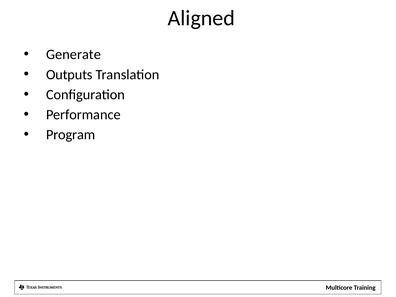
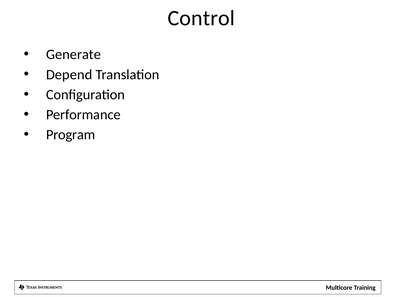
Aligned: Aligned -> Control
Outputs: Outputs -> Depend
